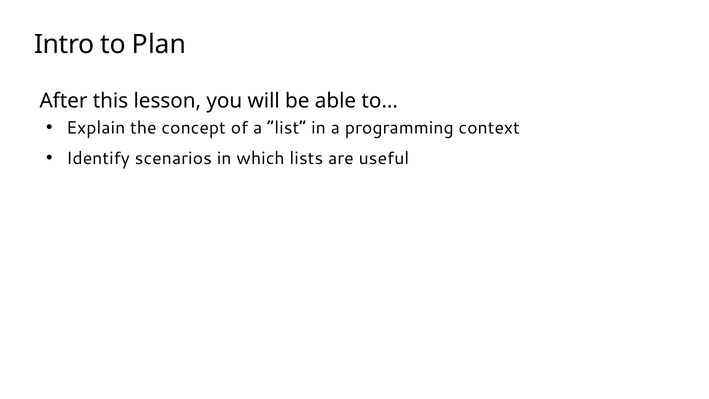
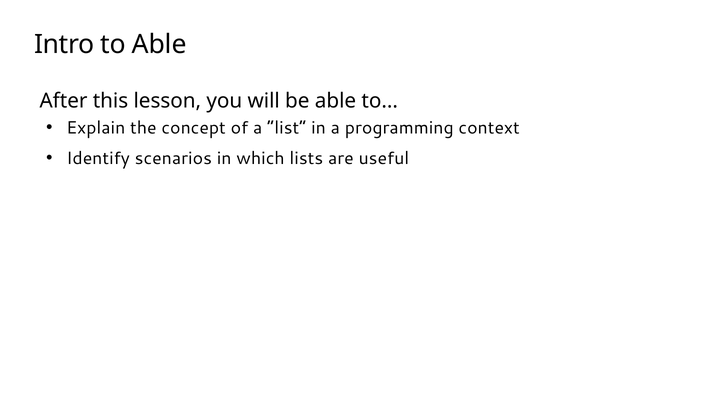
to Plan: Plan -> Able
